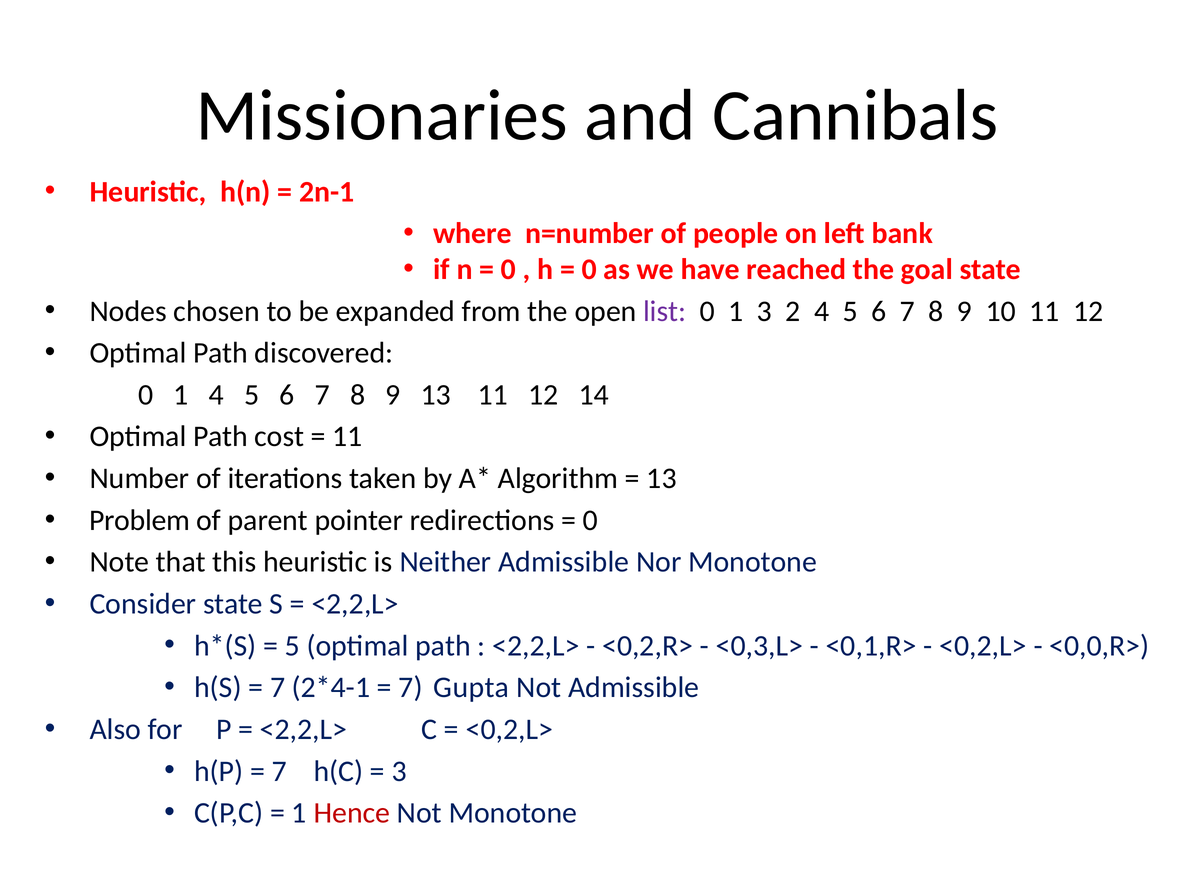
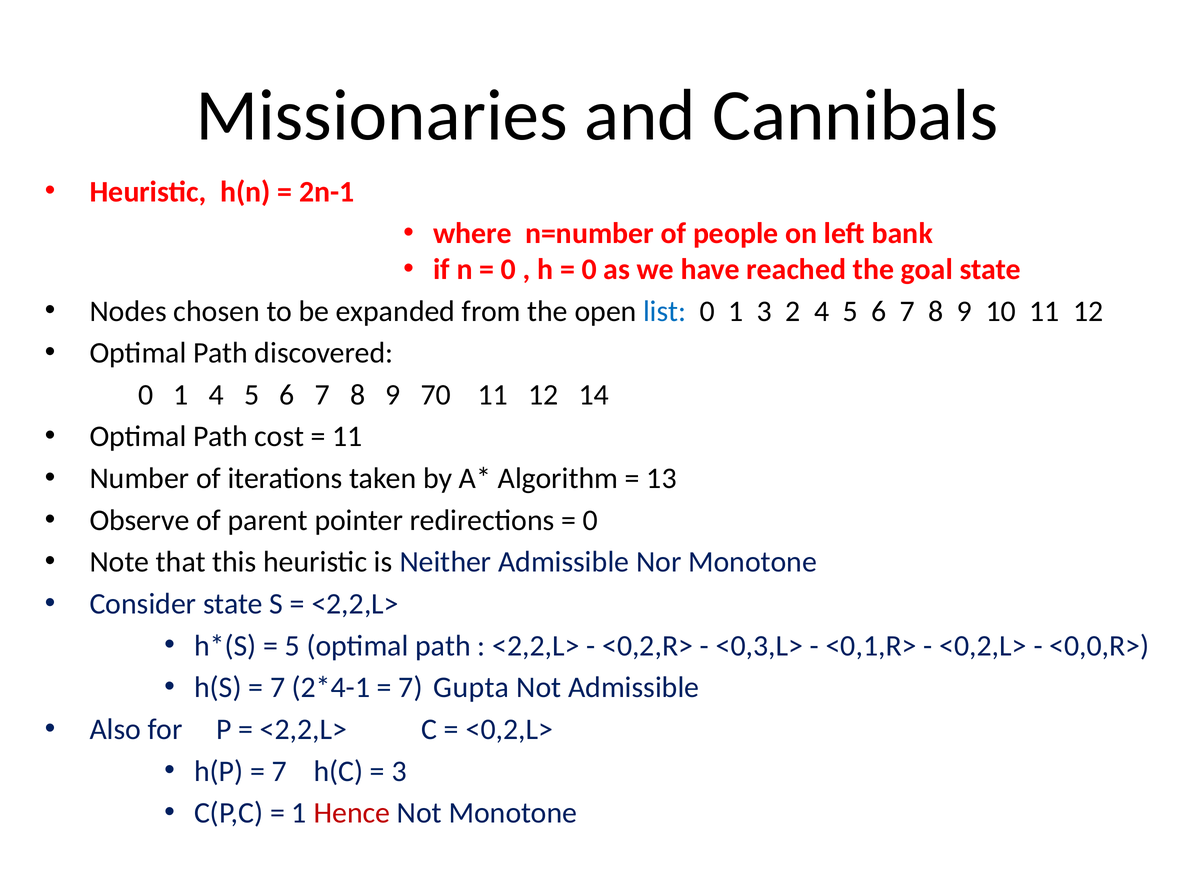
list colour: purple -> blue
9 13: 13 -> 70
Problem: Problem -> Observe
